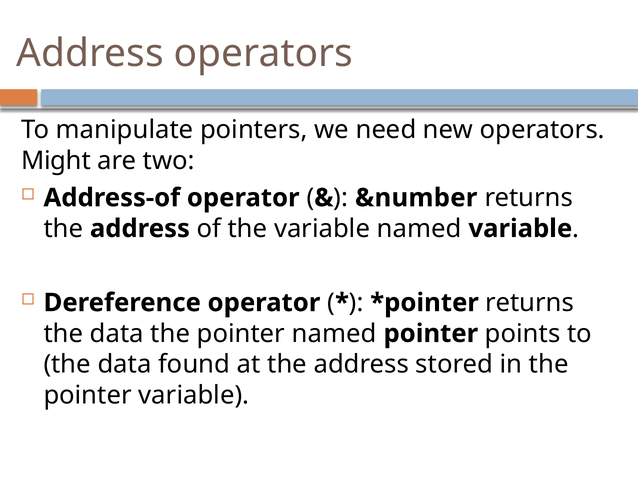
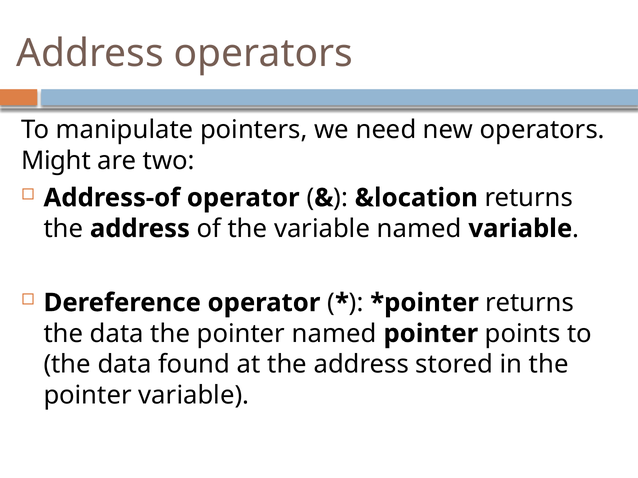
&number: &number -> &location
